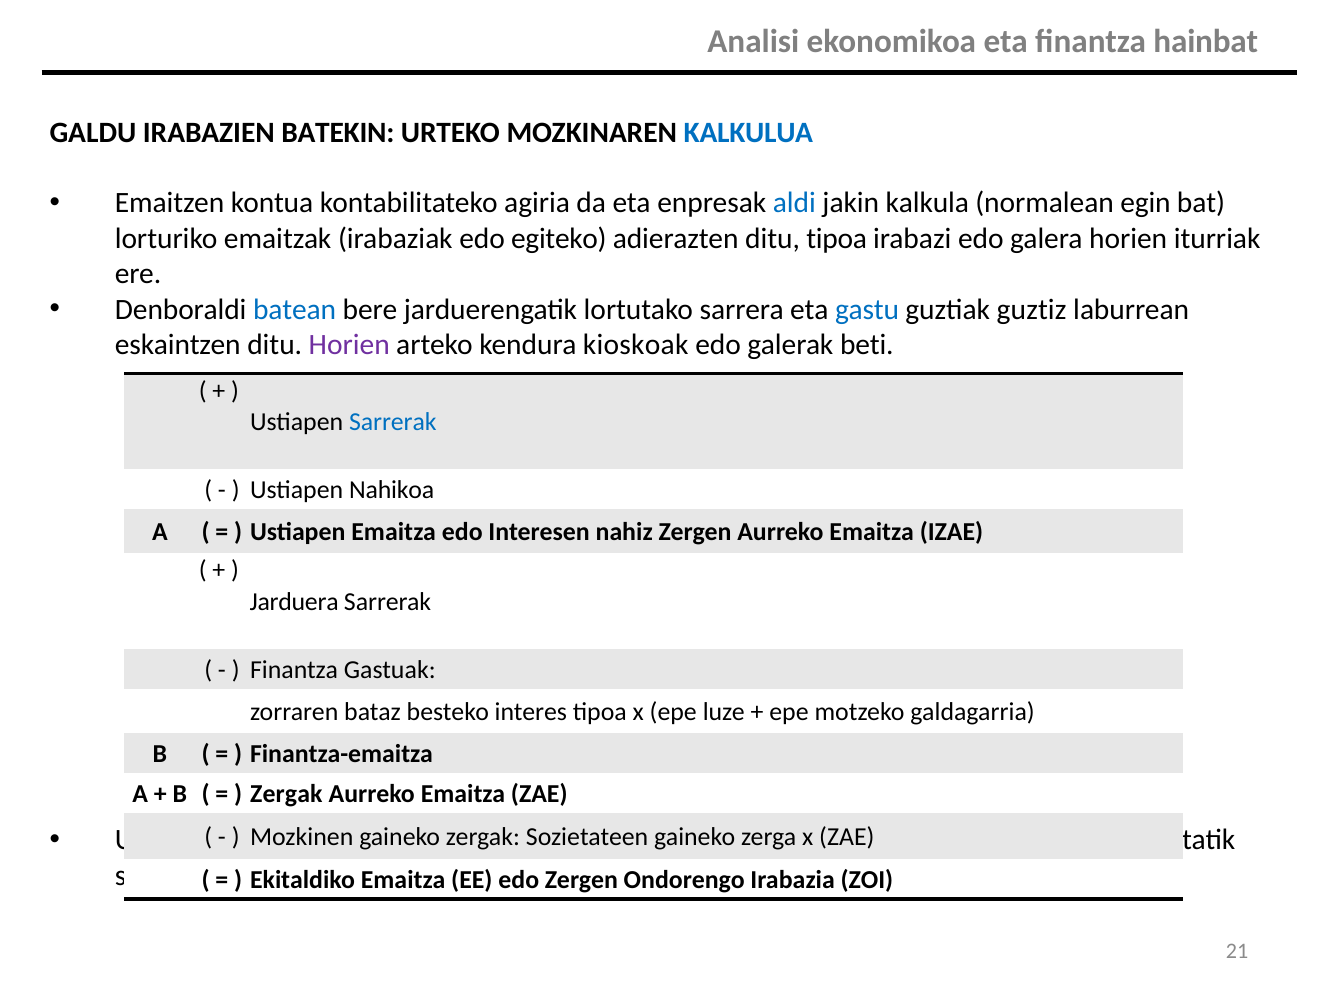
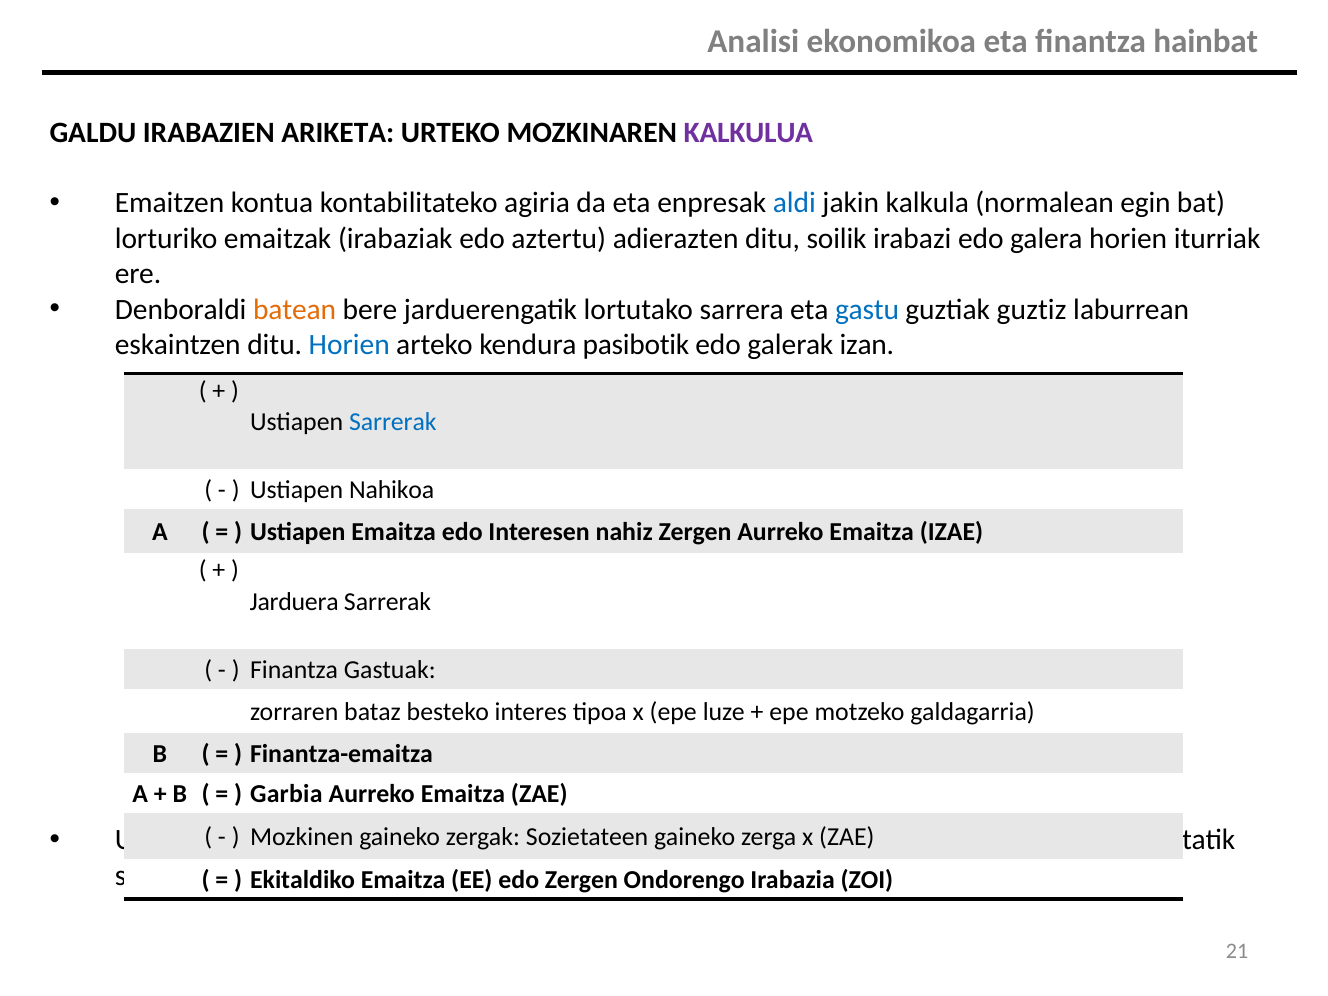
BATEKIN: BATEKIN -> ARIKETA
KALKULUA colour: blue -> purple
egiteko: egiteko -> aztertu
ditu tipoa: tipoa -> soilik
batean colour: blue -> orange
Horien at (349, 345) colour: purple -> blue
kioskoak: kioskoak -> pasibotik
beti: beti -> izan
Zergak at (286, 794): Zergak -> Garbia
